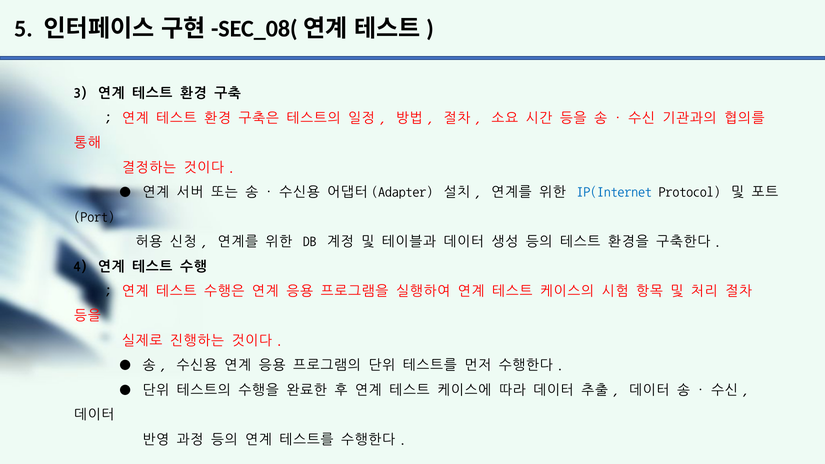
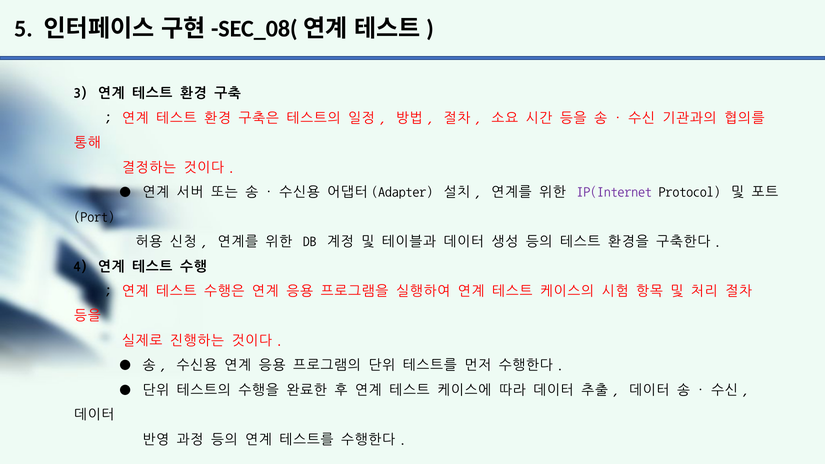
IP(Internet colour: blue -> purple
